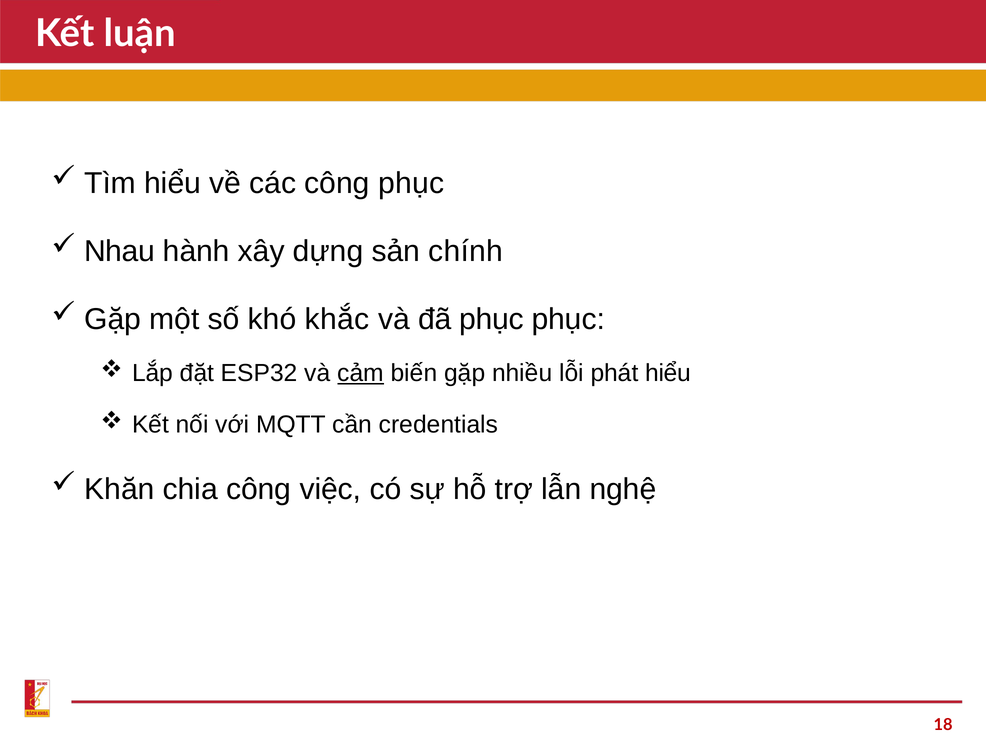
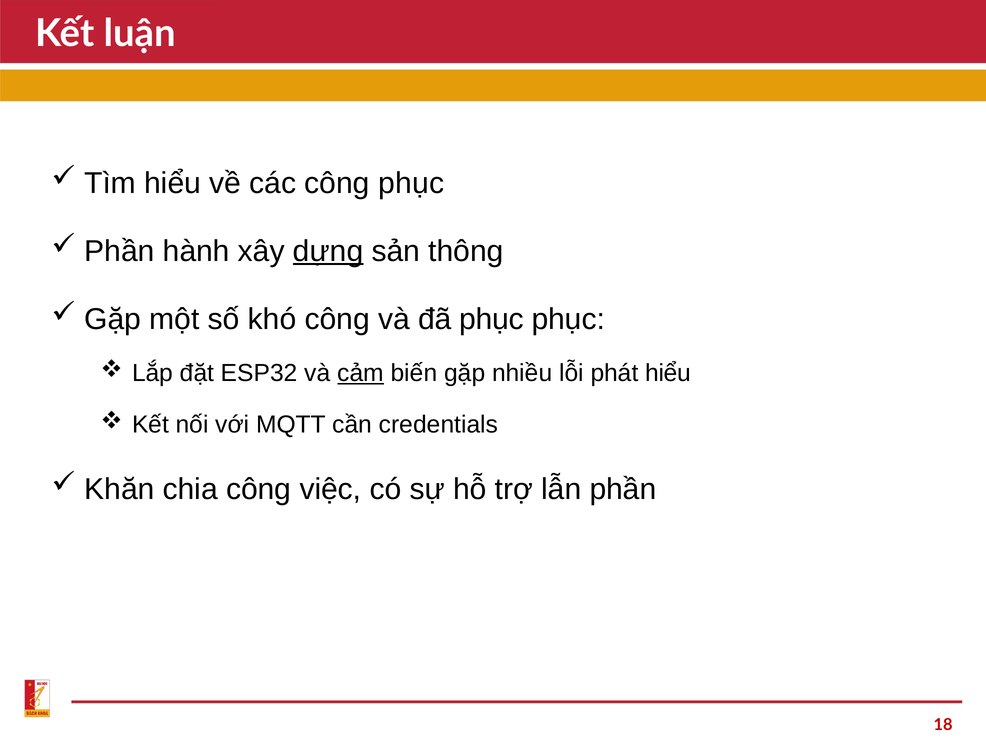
Nhau at (120, 251): Nhau -> Phần
dựng underline: none -> present
chính: chính -> thông
khó khắc: khắc -> công
lẫn nghệ: nghệ -> phần
